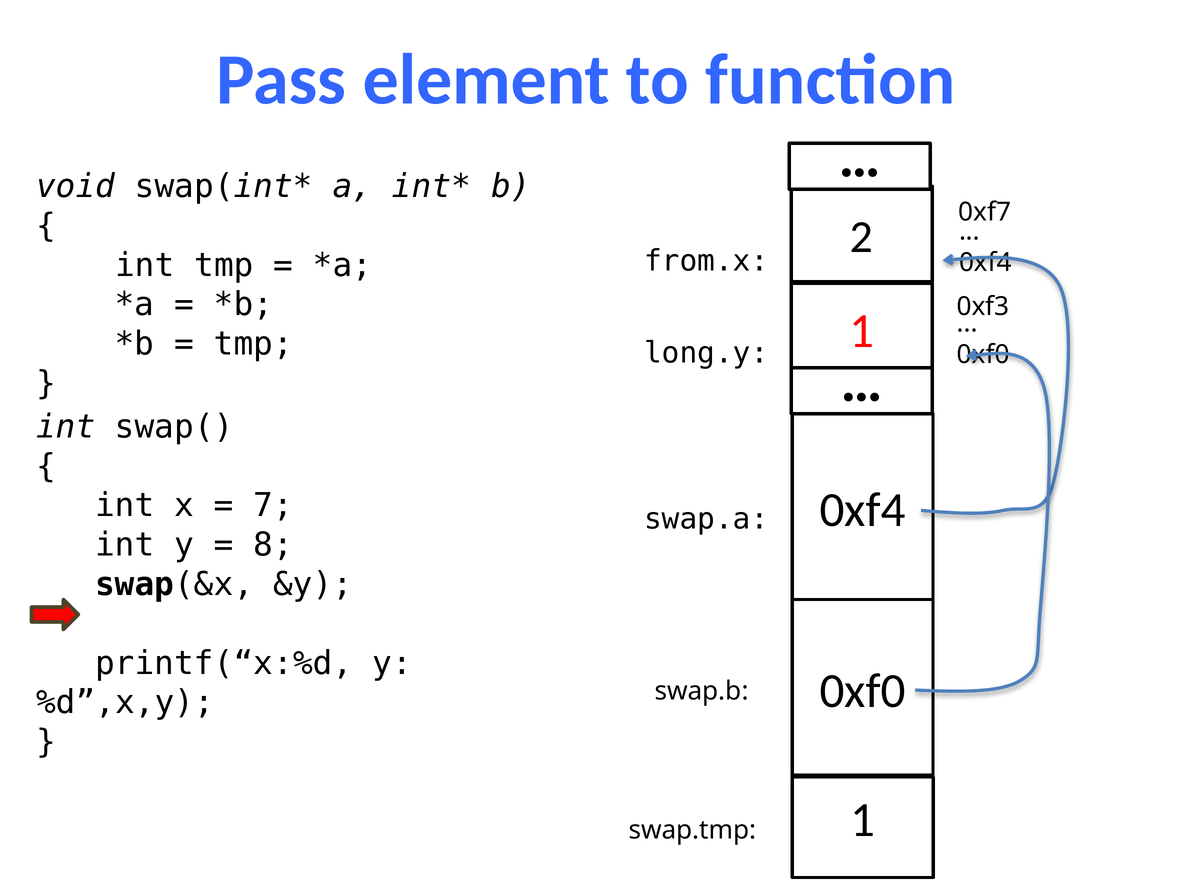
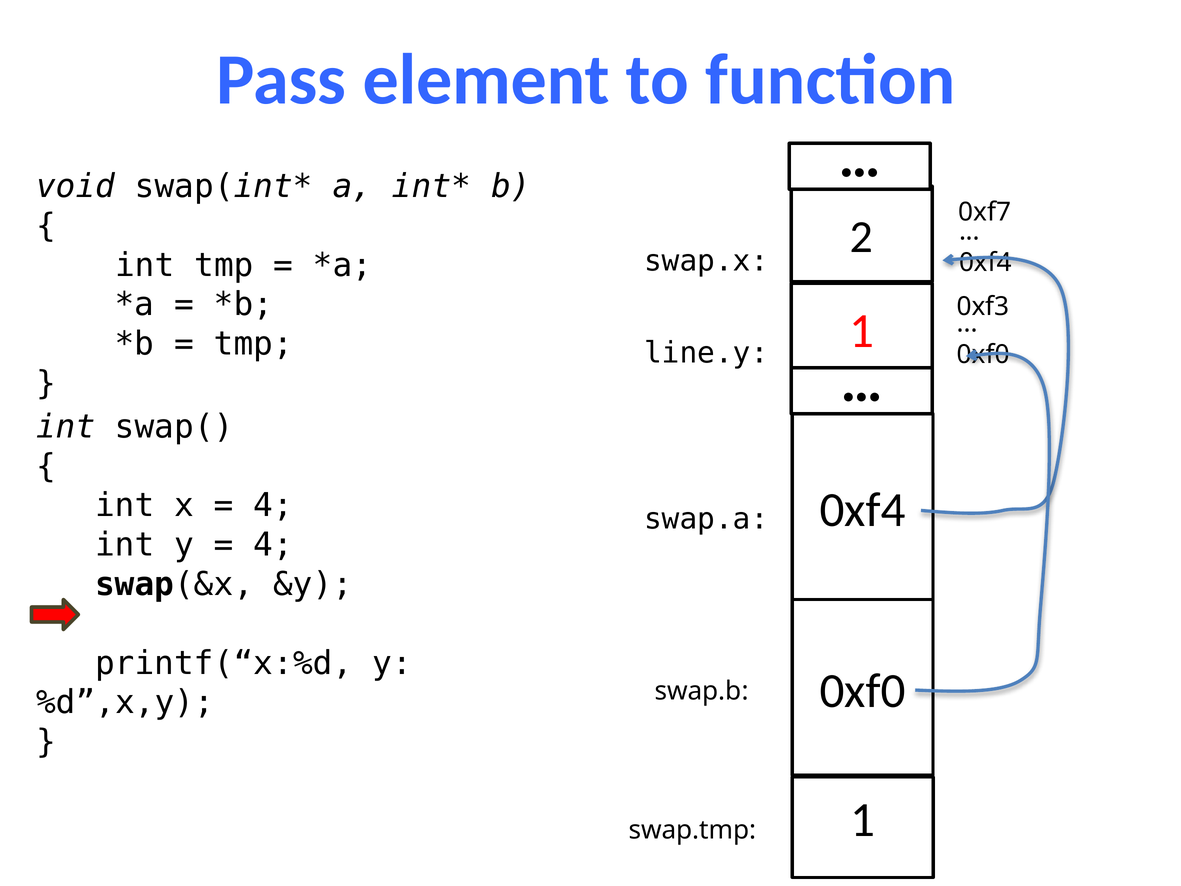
from.x: from.x -> swap.x
long.y: long.y -> line.y
7 at (273, 505): 7 -> 4
8 at (273, 545): 8 -> 4
